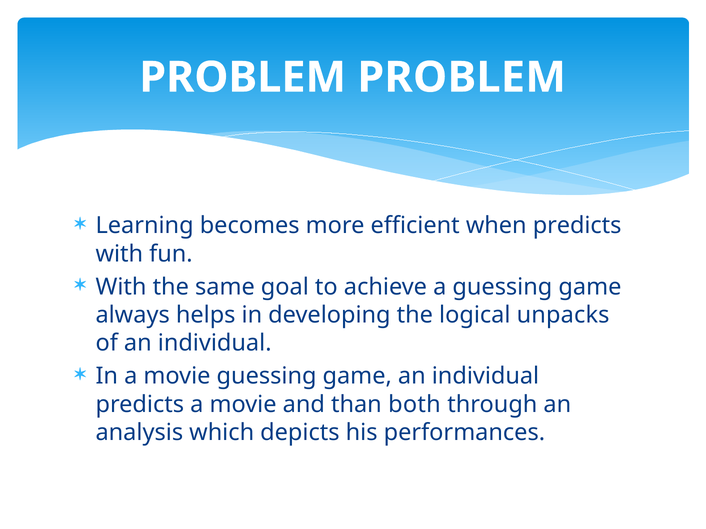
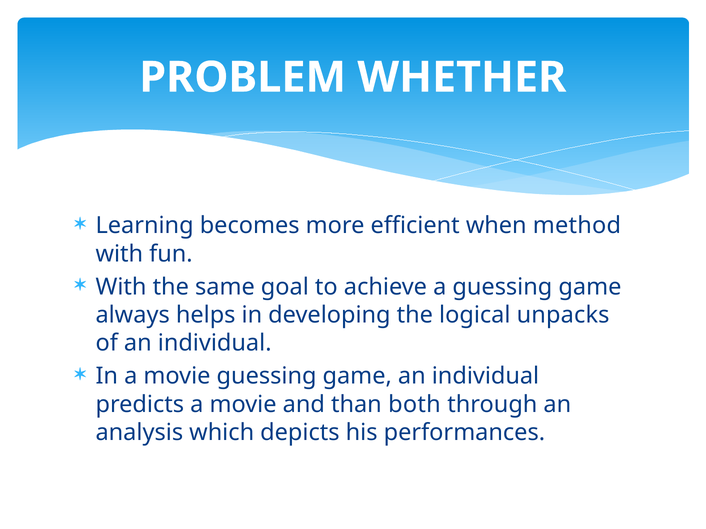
PROBLEM PROBLEM: PROBLEM -> WHETHER
when predicts: predicts -> method
